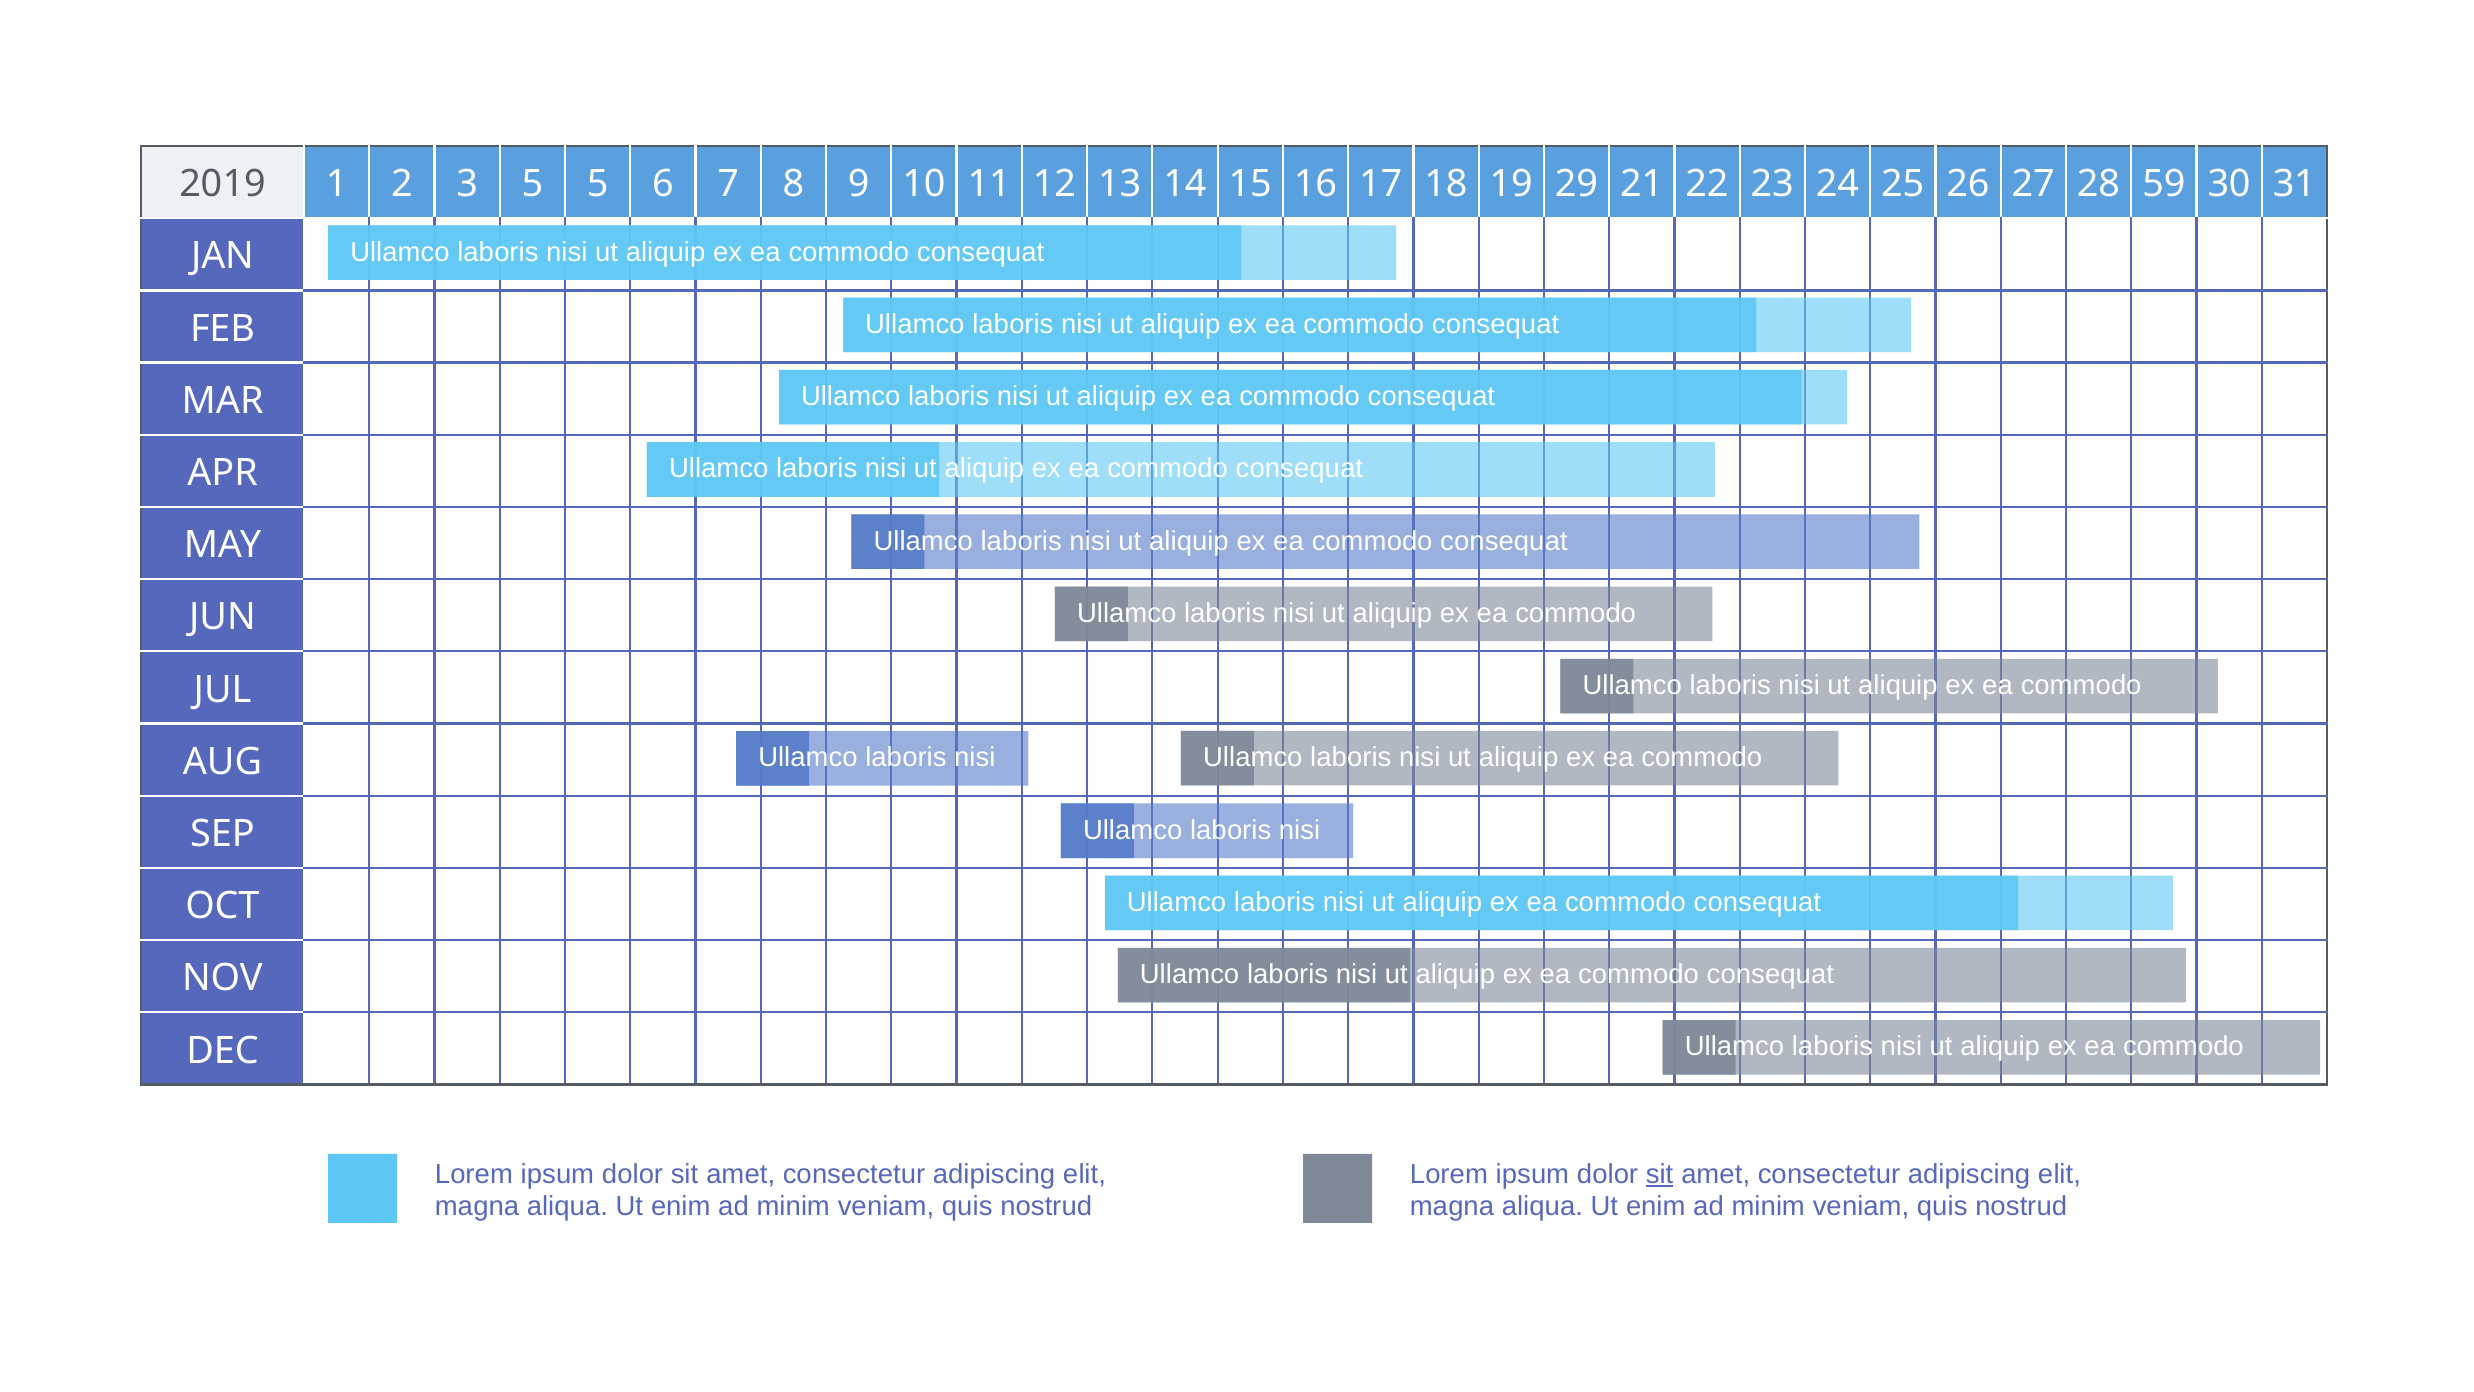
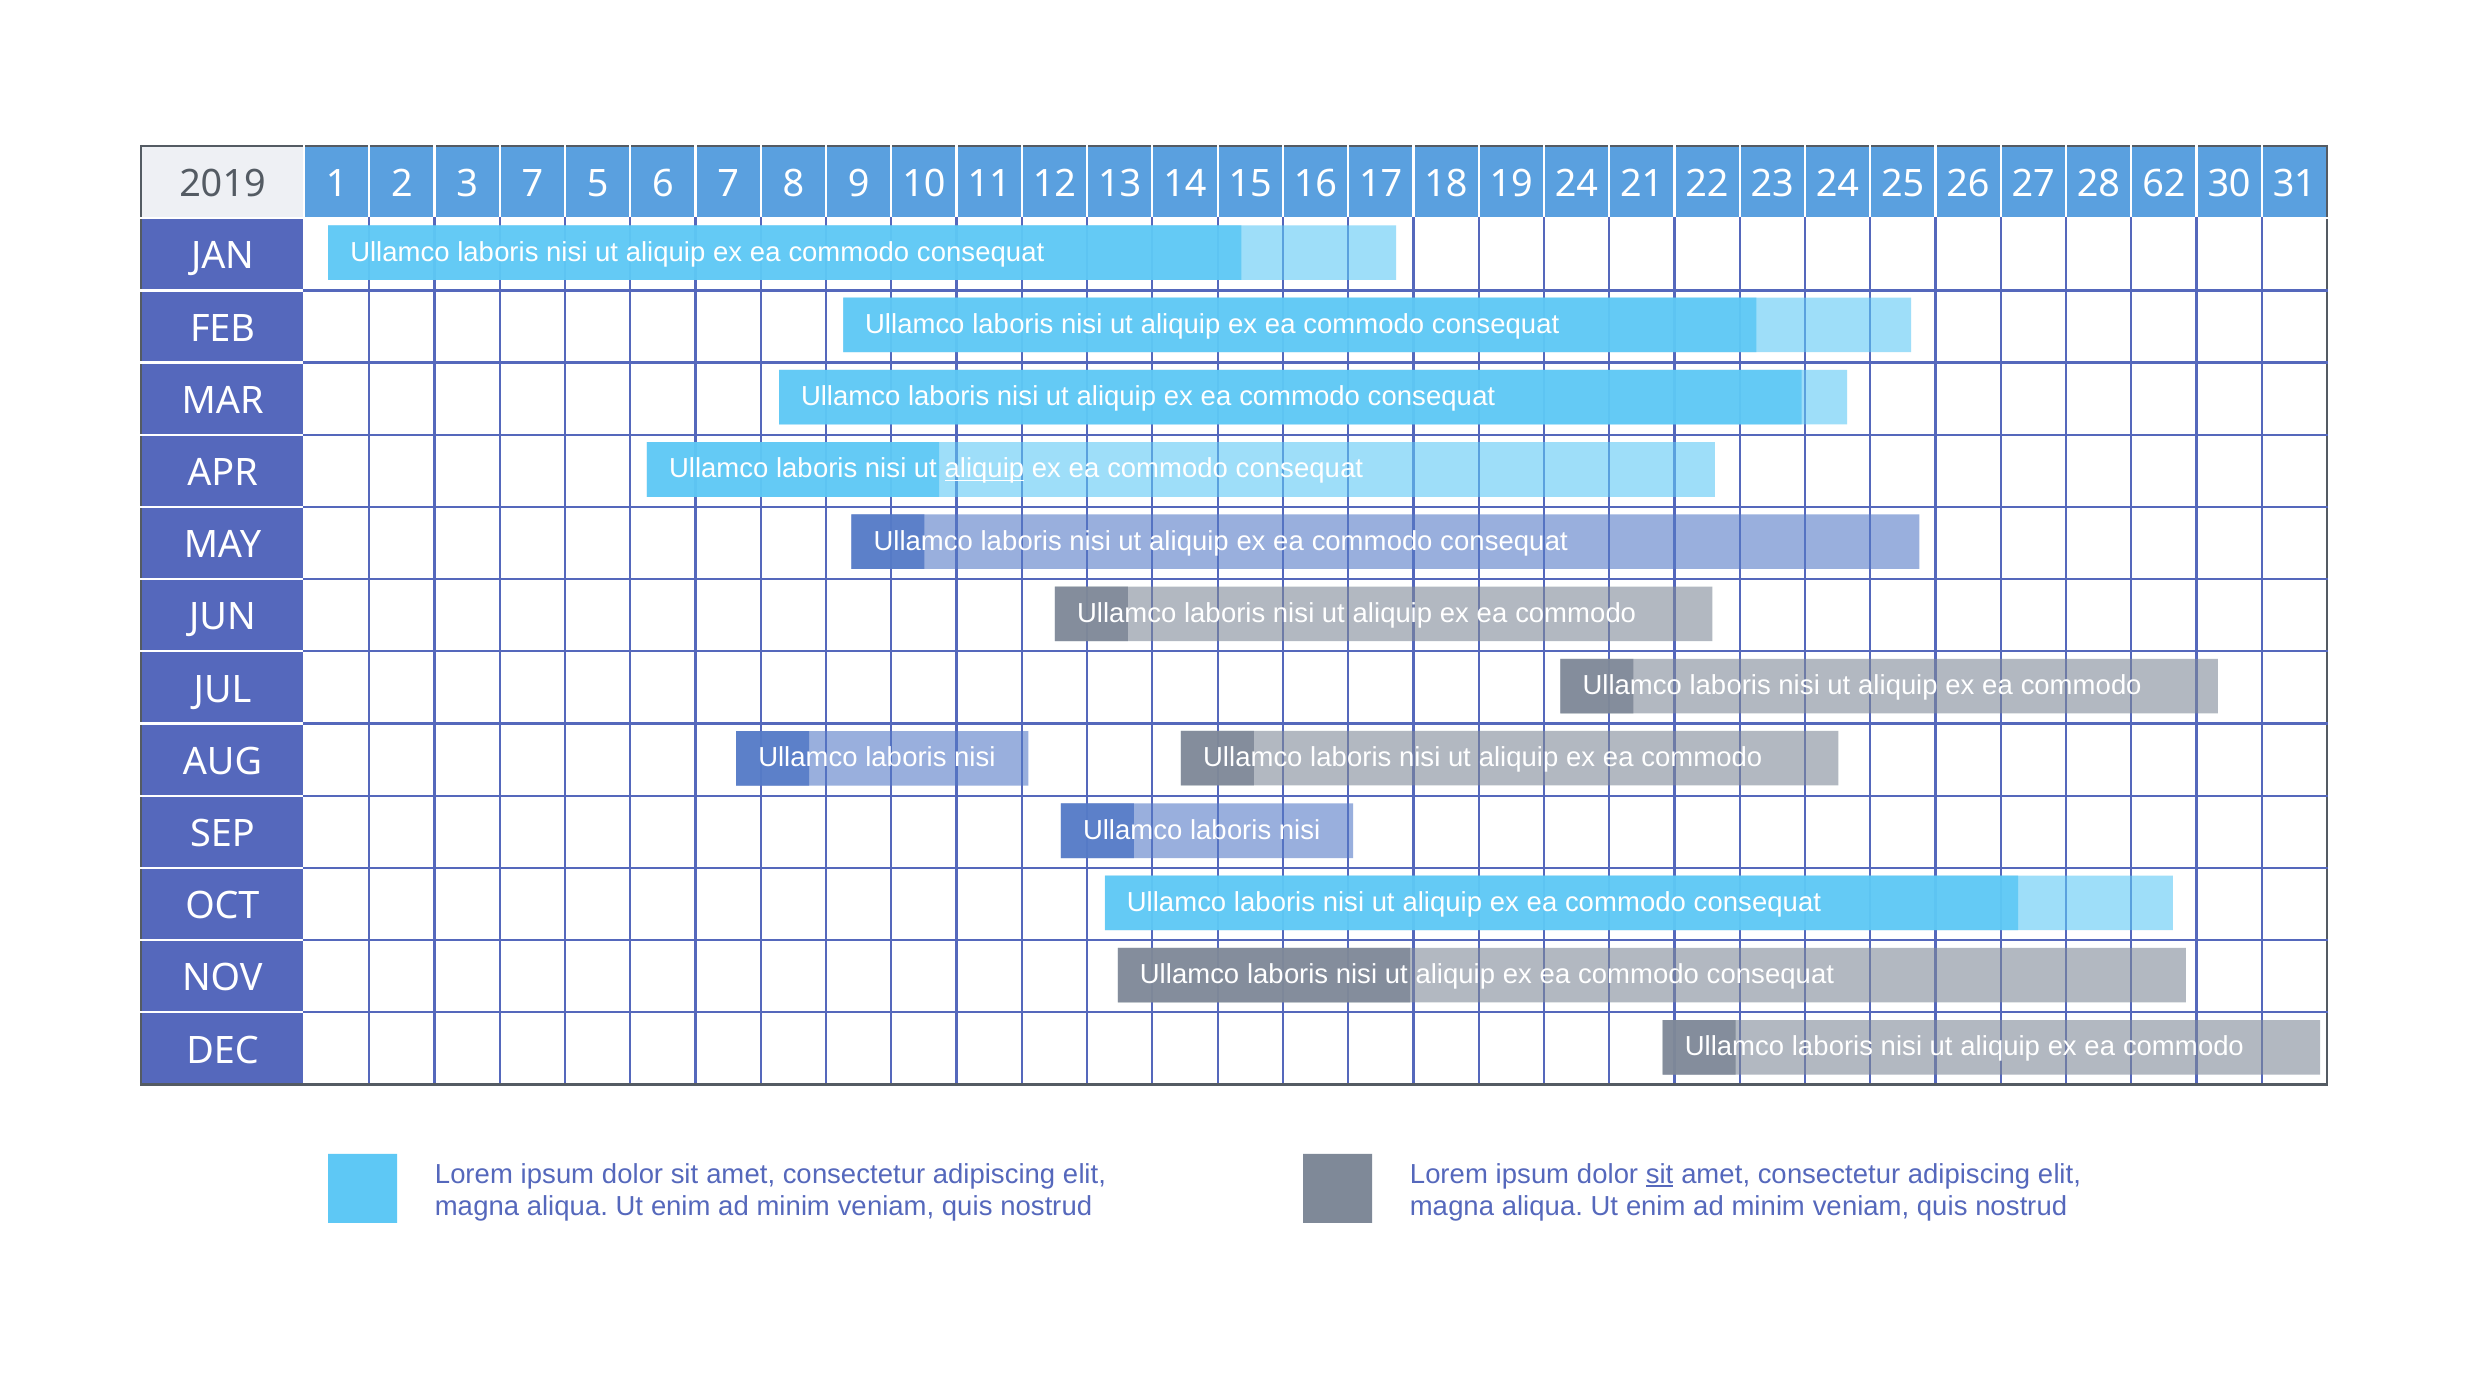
3 5: 5 -> 7
19 29: 29 -> 24
59: 59 -> 62
aliquip at (984, 469) underline: none -> present
